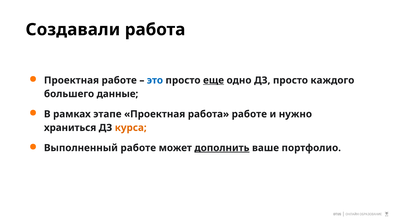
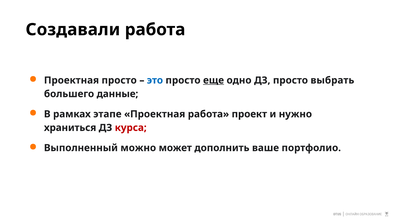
Проектная работе: работе -> просто
каждого: каждого -> выбрать
работа работе: работе -> проект
курса colour: orange -> red
Выполненный работе: работе -> можно
дополнить underline: present -> none
